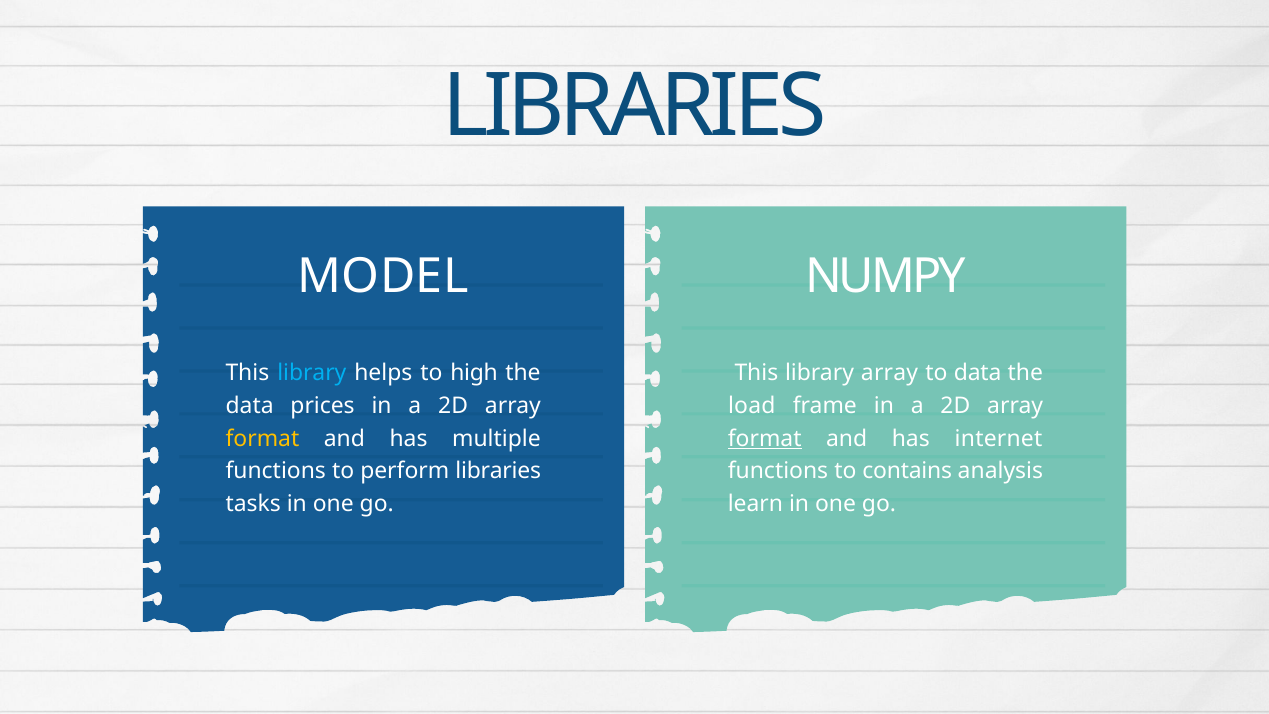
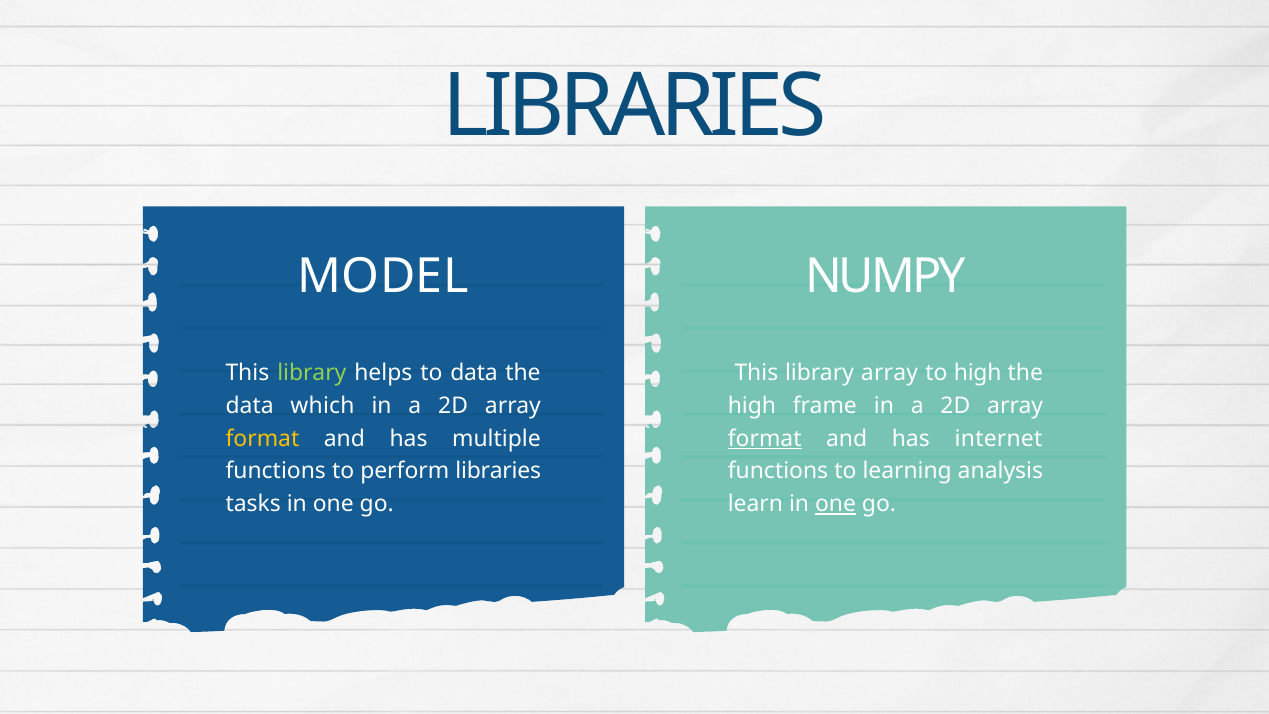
library at (312, 373) colour: light blue -> light green
to high: high -> data
to data: data -> high
prices: prices -> which
load at (752, 406): load -> high
contains: contains -> learning
one at (836, 504) underline: none -> present
